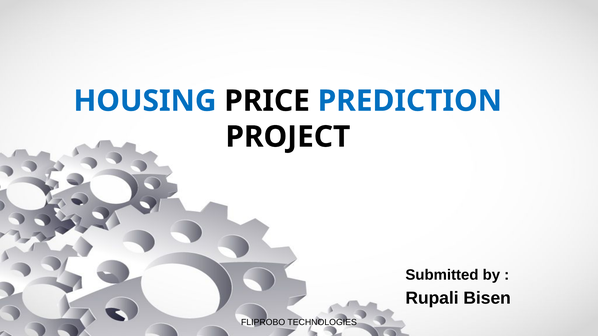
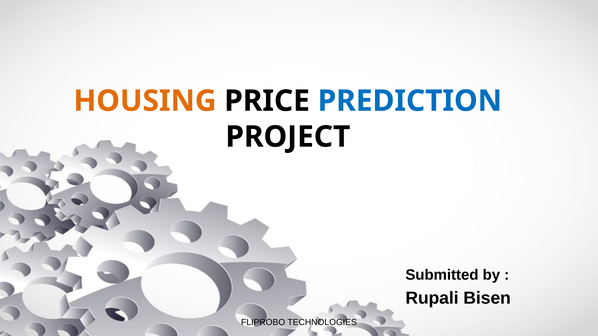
HOUSING colour: blue -> orange
